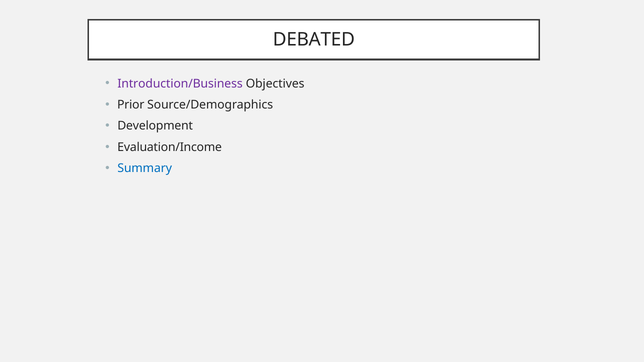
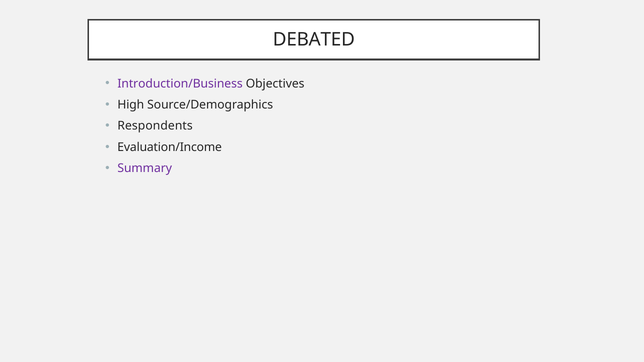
Prior: Prior -> High
Development: Development -> Respondents
Summary colour: blue -> purple
